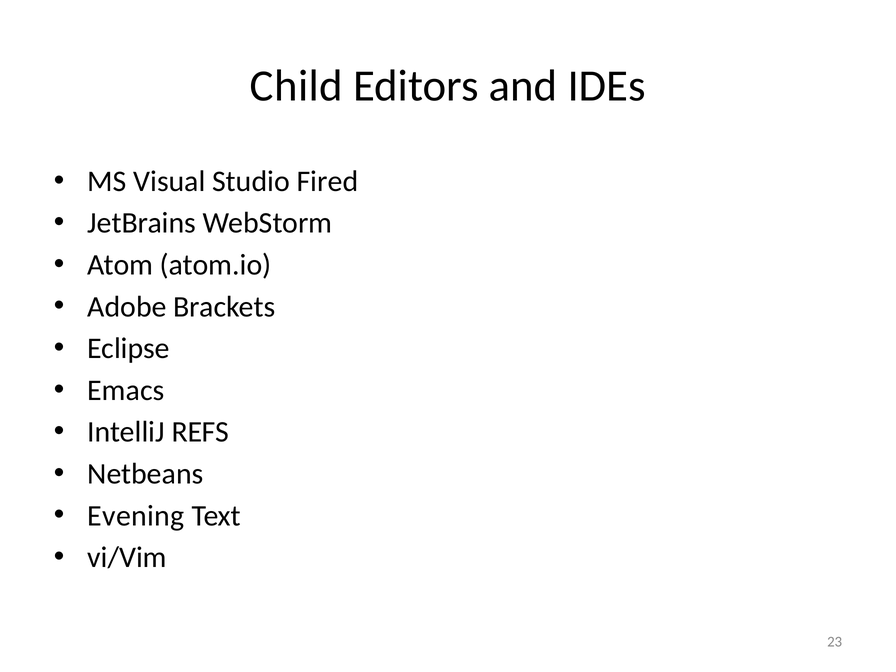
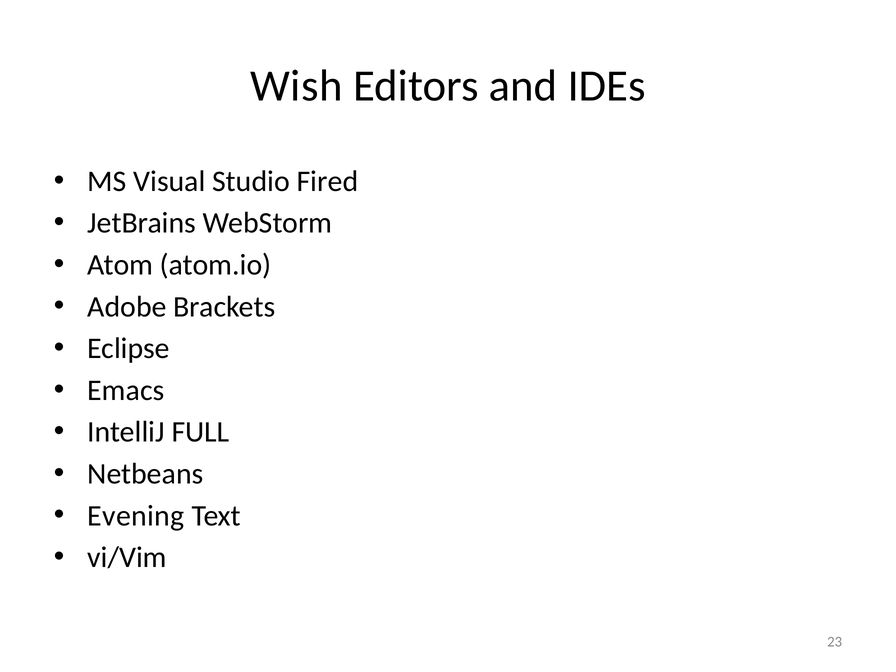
Child: Child -> Wish
REFS: REFS -> FULL
